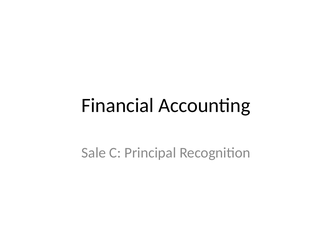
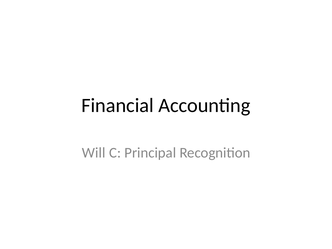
Sale: Sale -> Will
